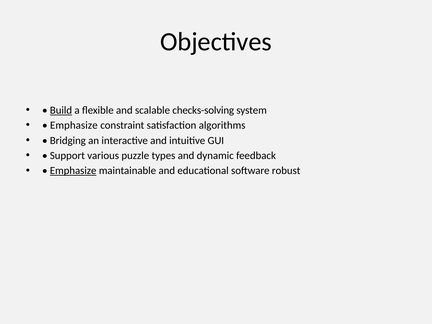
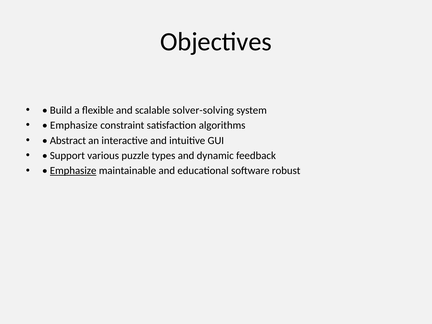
Build underline: present -> none
checks-solving: checks-solving -> solver-solving
Bridging: Bridging -> Abstract
